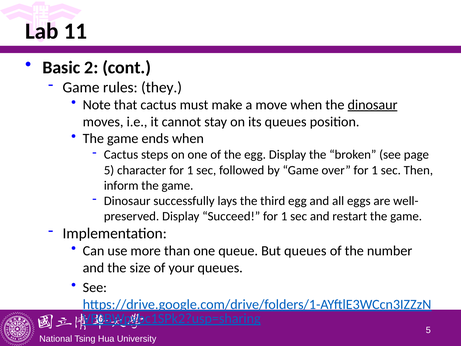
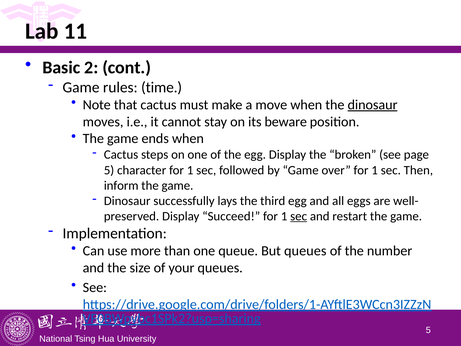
they: they -> time
its queues: queues -> beware
sec at (299, 216) underline: none -> present
